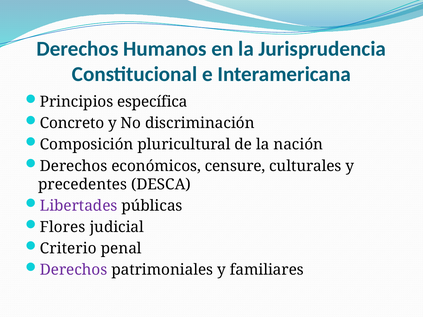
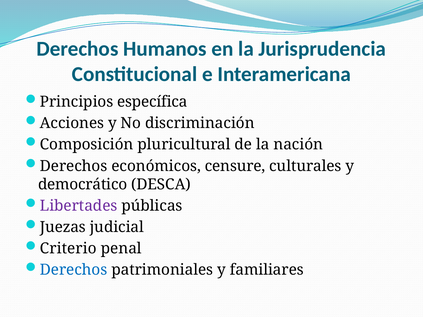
Concreto: Concreto -> Acciones
precedentes: precedentes -> democrático
Flores: Flores -> Juezas
Derechos at (74, 270) colour: purple -> blue
